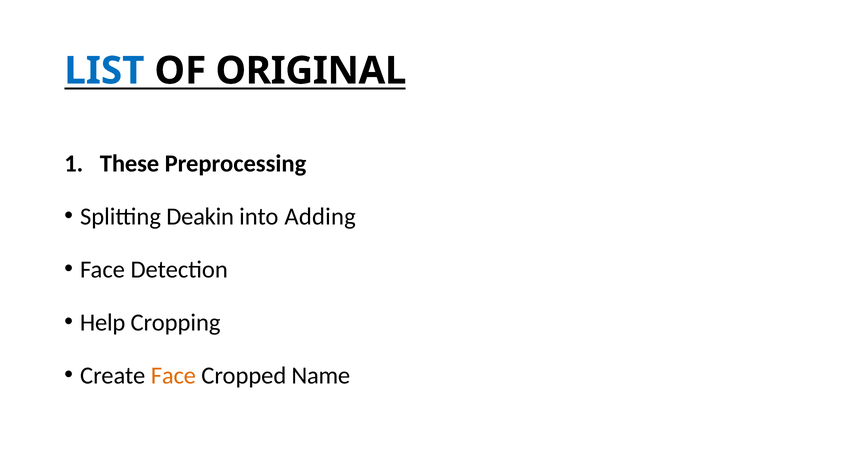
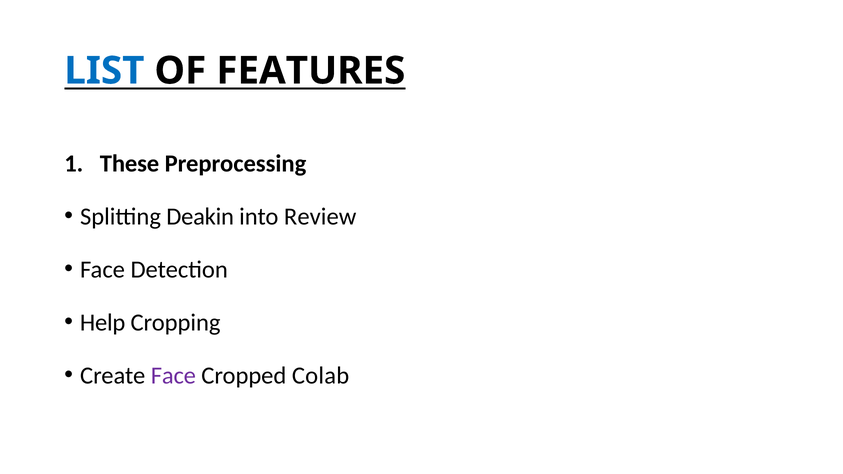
ORIGINAL: ORIGINAL -> FEATURES
Adding: Adding -> Review
Face at (173, 376) colour: orange -> purple
Name: Name -> Colab
